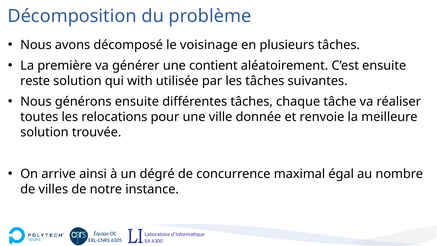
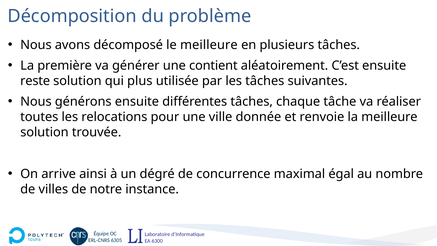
le voisinage: voisinage -> meilleure
with: with -> plus
